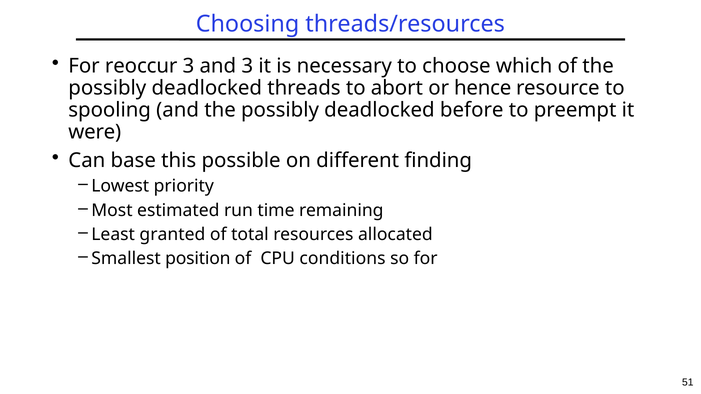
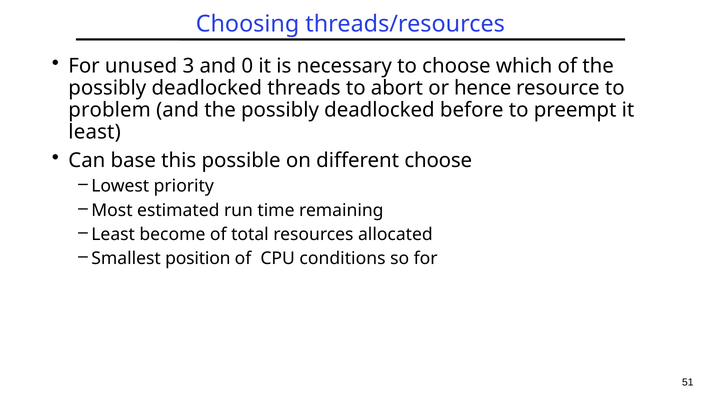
reoccur: reoccur -> unused
and 3: 3 -> 0
spooling: spooling -> problem
were at (95, 132): were -> least
different finding: finding -> choose
granted: granted -> become
